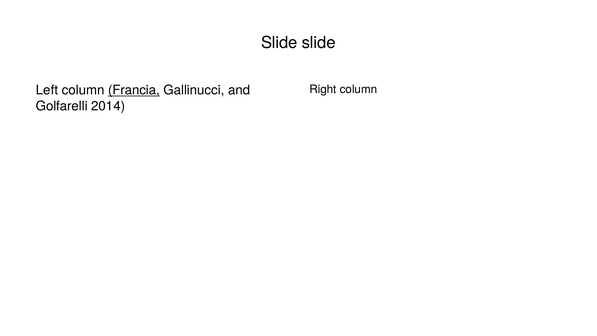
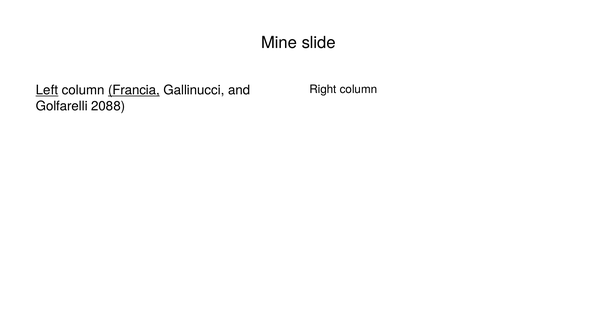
Slide at (279, 43): Slide -> Mine
Left underline: none -> present
2014: 2014 -> 2088
